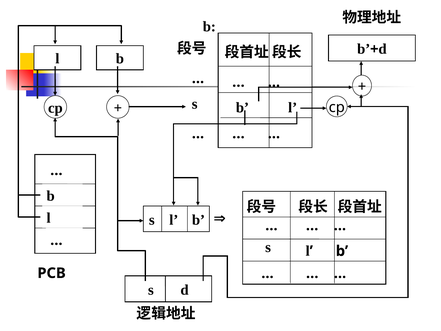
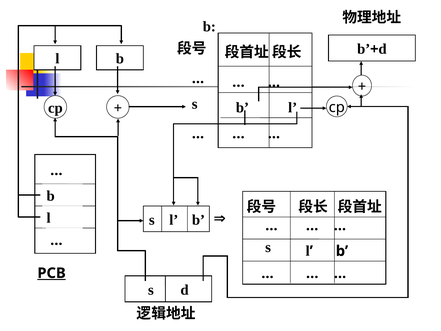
PCB underline: none -> present
